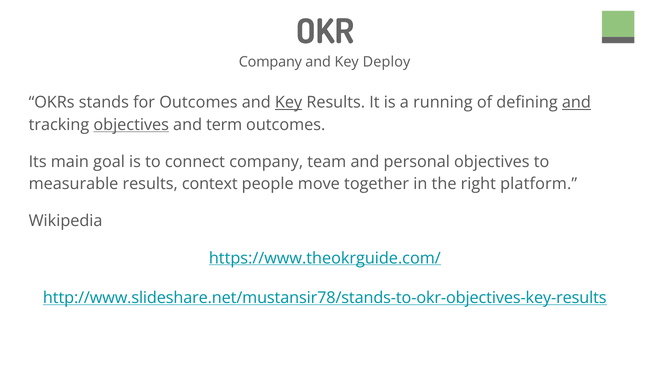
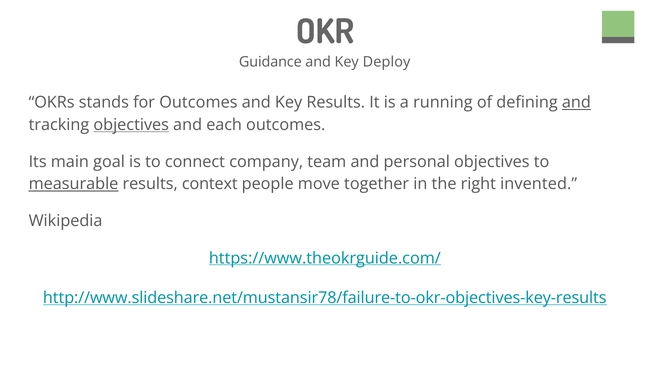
Company at (270, 62): Company -> Guidance
Key at (289, 102) underline: present -> none
term: term -> each
measurable underline: none -> present
platform: platform -> invented
http://www.slideshare.net/mustansir78/stands-to-okr-objectives-key-results: http://www.slideshare.net/mustansir78/stands-to-okr-objectives-key-results -> http://www.slideshare.net/mustansir78/failure-to-okr-objectives-key-results
